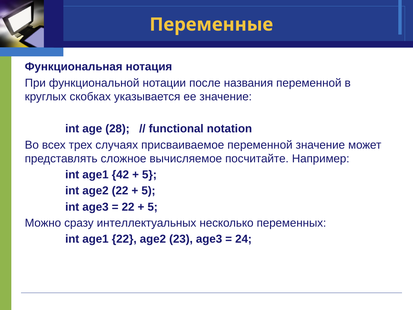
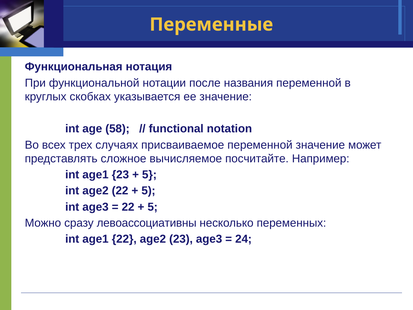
28: 28 -> 58
age1 42: 42 -> 23
интеллектуальных: интеллектуальных -> левоассоциативны
